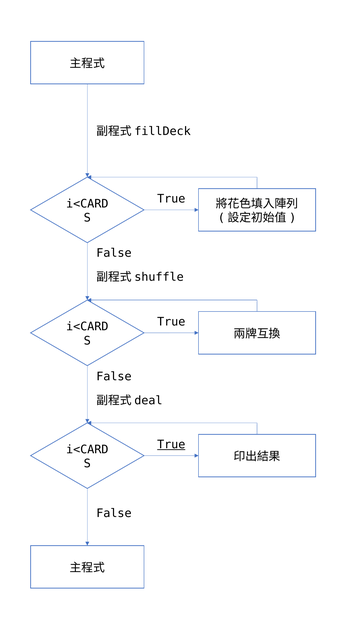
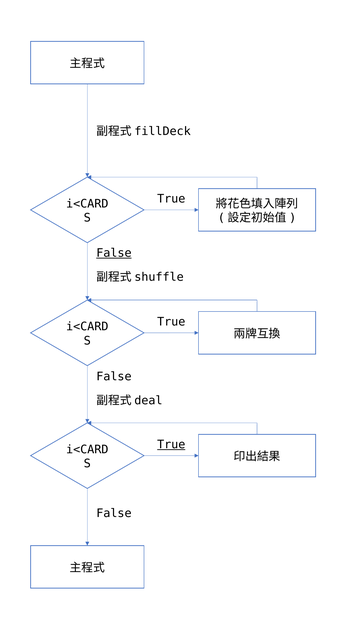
False at (114, 253) underline: none -> present
